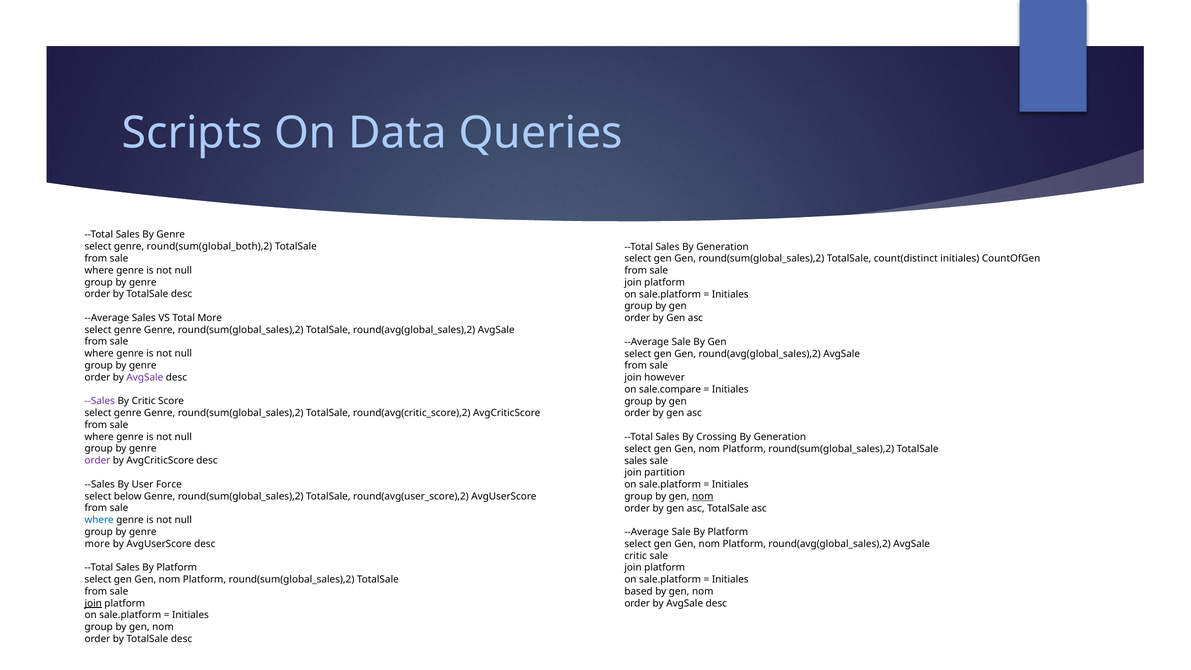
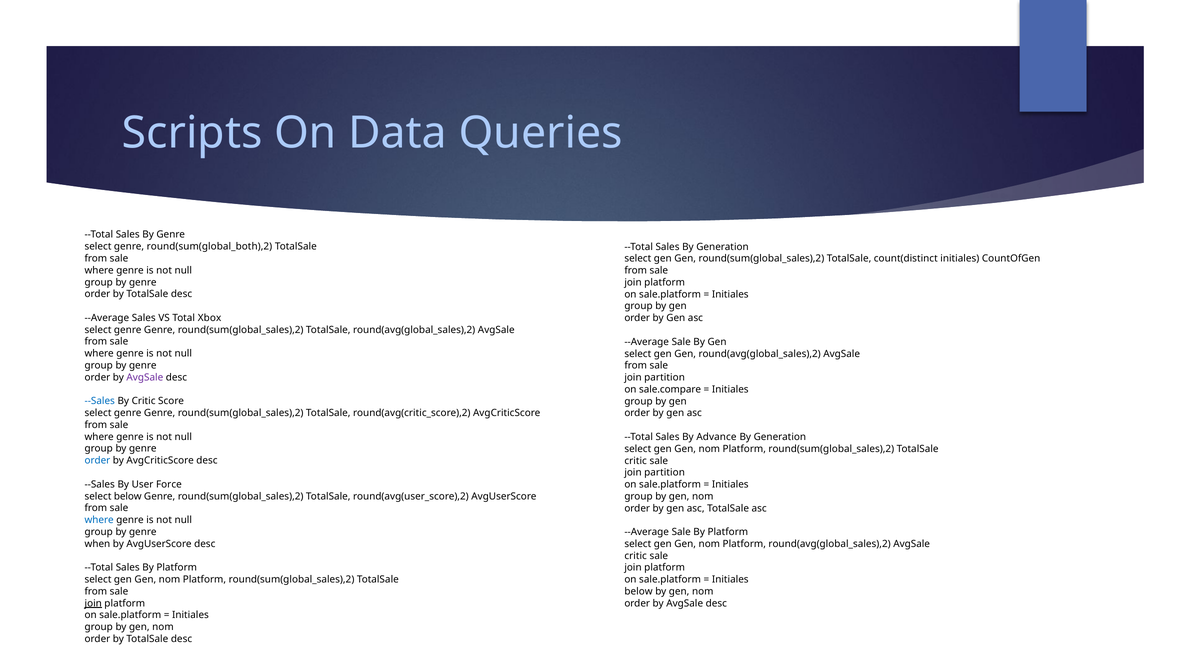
Total More: More -> Xbox
however at (665, 377): however -> partition
--Sales at (100, 401) colour: purple -> blue
Crossing: Crossing -> Advance
order at (97, 461) colour: purple -> blue
sales at (636, 461): sales -> critic
nom at (703, 496) underline: present -> none
more at (97, 544): more -> when
based at (639, 591): based -> below
